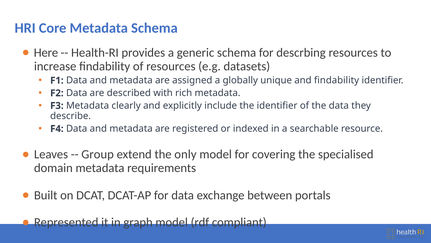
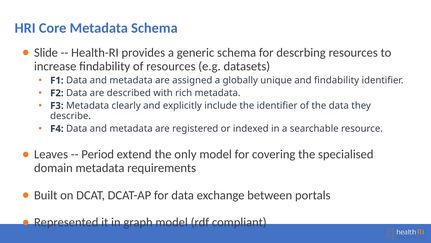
Here: Here -> Slide
Group: Group -> Period
